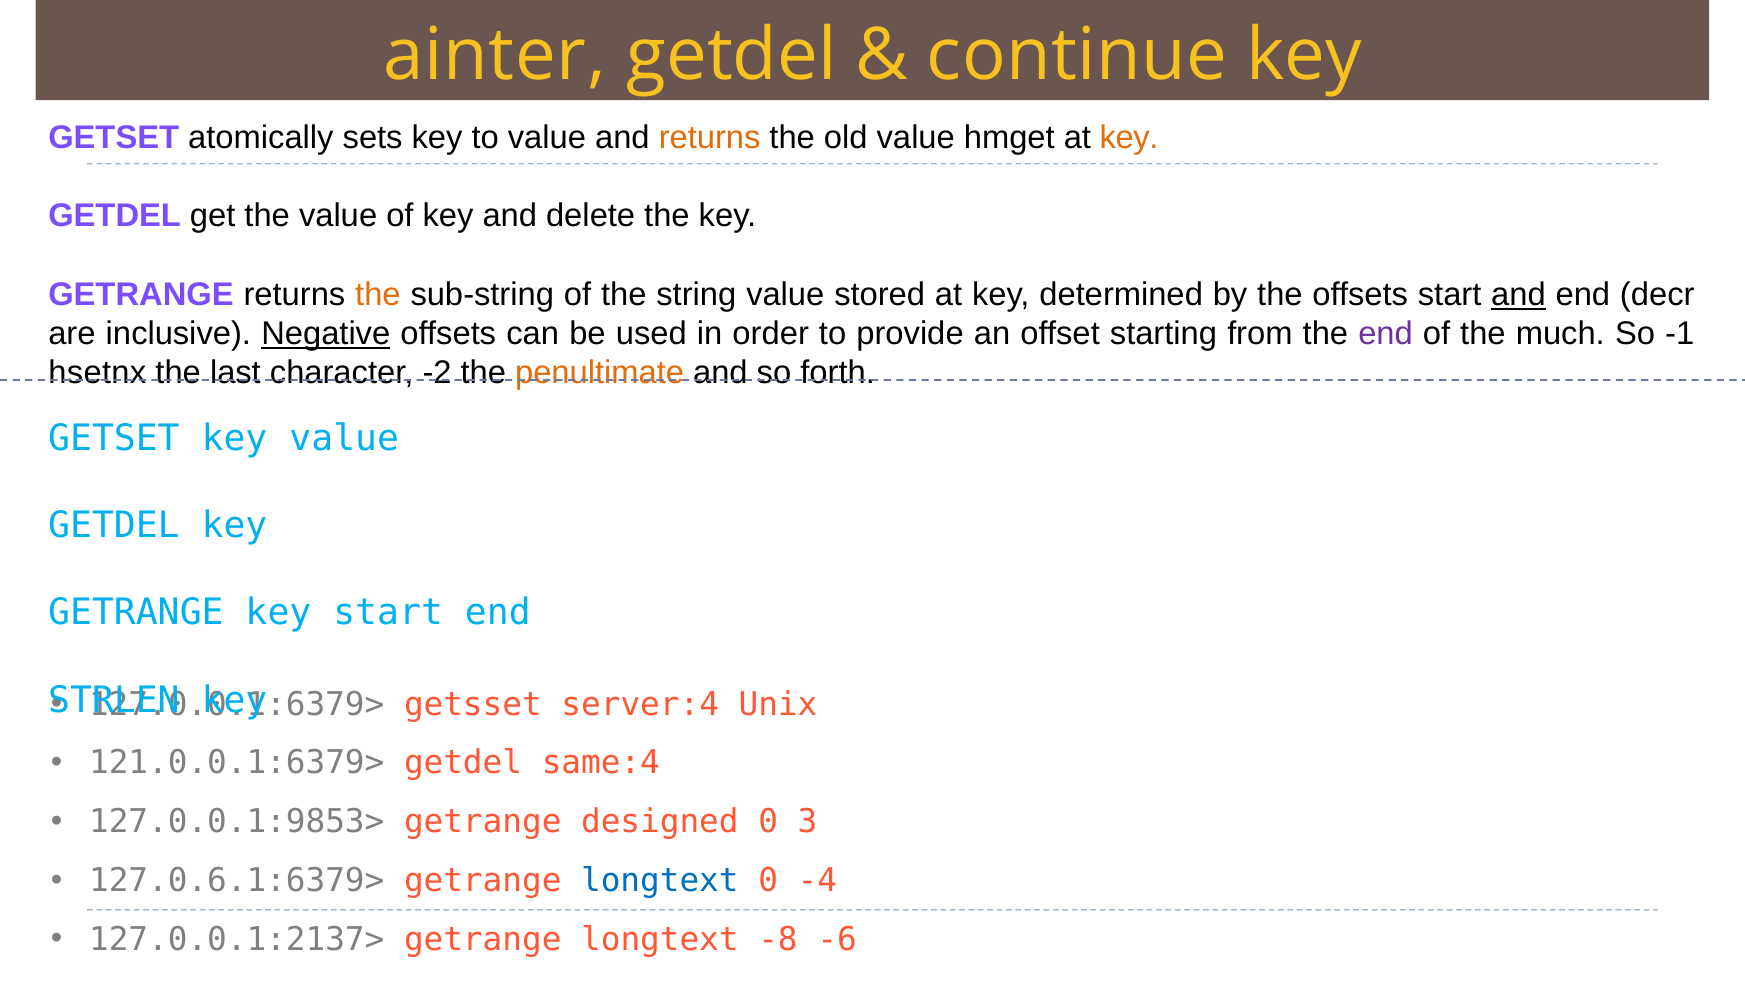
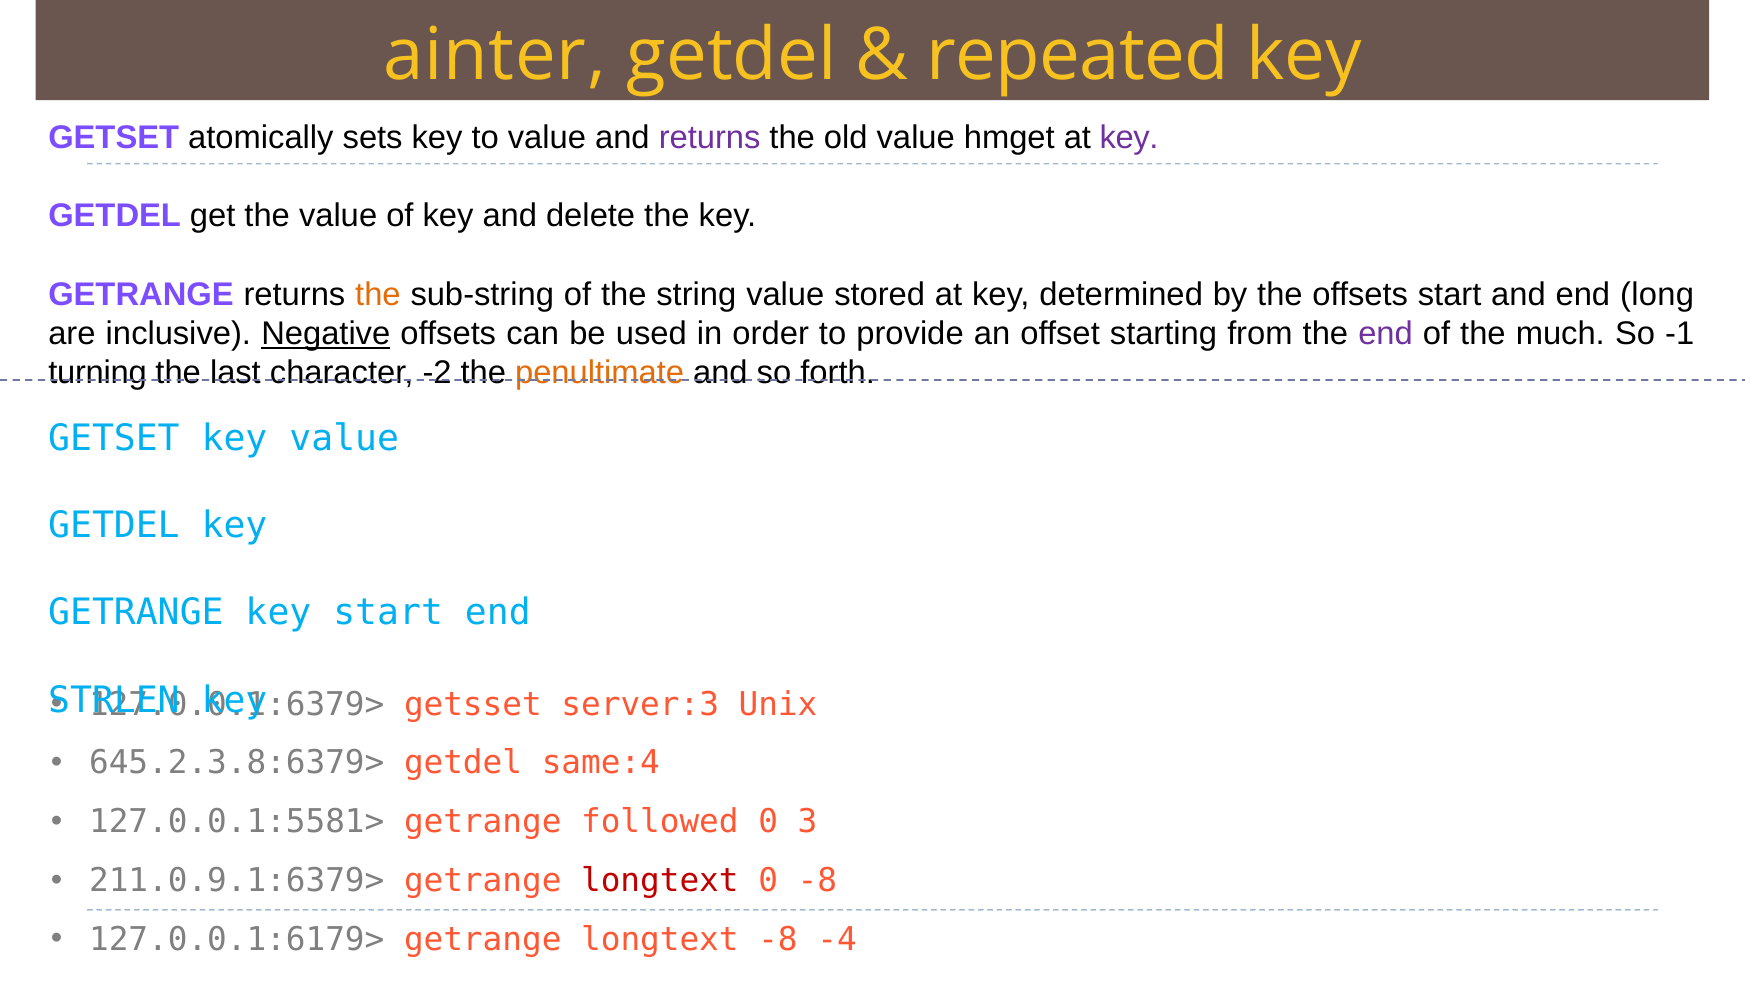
continue: continue -> repeated
returns at (710, 137) colour: orange -> purple
key at (1129, 137) colour: orange -> purple
and at (1518, 294) underline: present -> none
decr: decr -> long
hsetnx: hsetnx -> turning
server:4: server:4 -> server:3
121.0.0.1:6379>: 121.0.0.1:6379> -> 645.2.3.8:6379>
127.0.0.1:9853>: 127.0.0.1:9853> -> 127.0.0.1:5581>
designed: designed -> followed
127.0.6.1:6379>: 127.0.6.1:6379> -> 211.0.9.1:6379>
longtext at (660, 881) colour: blue -> red
0 -4: -4 -> -8
127.0.0.1:2137>: 127.0.0.1:2137> -> 127.0.0.1:6179>
-6: -6 -> -4
